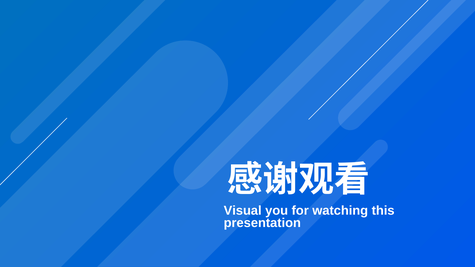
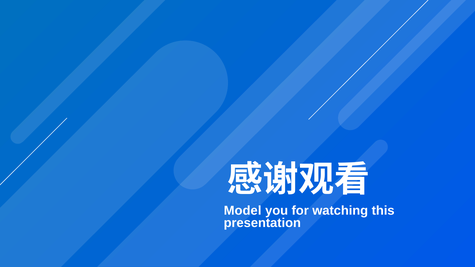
Visual: Visual -> Model
